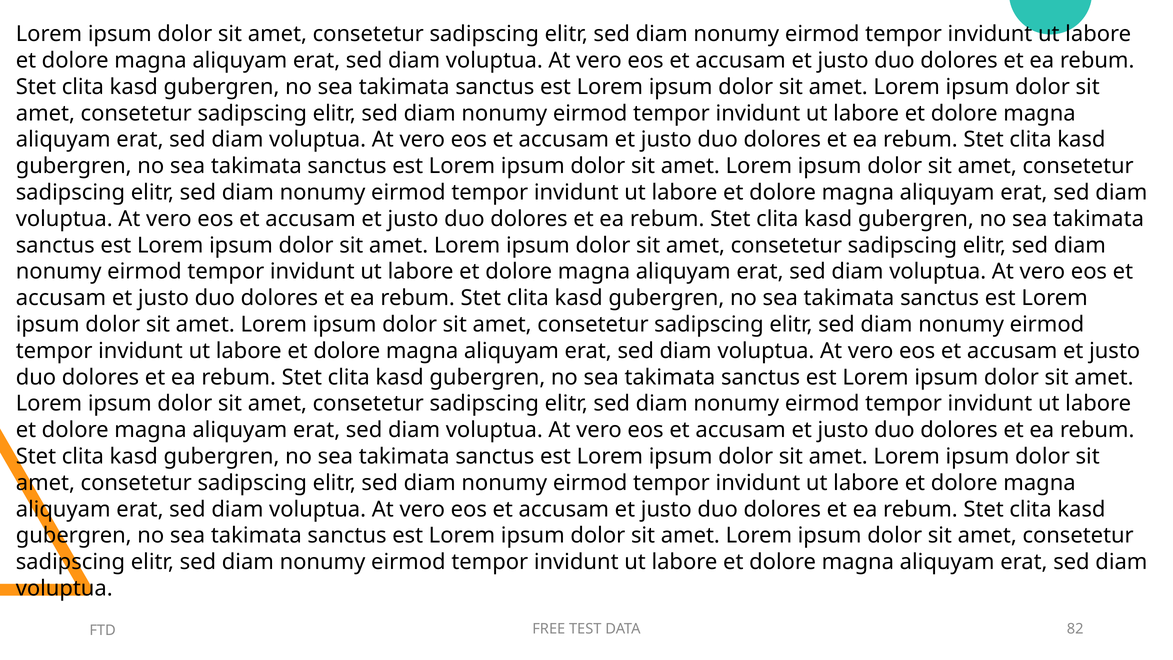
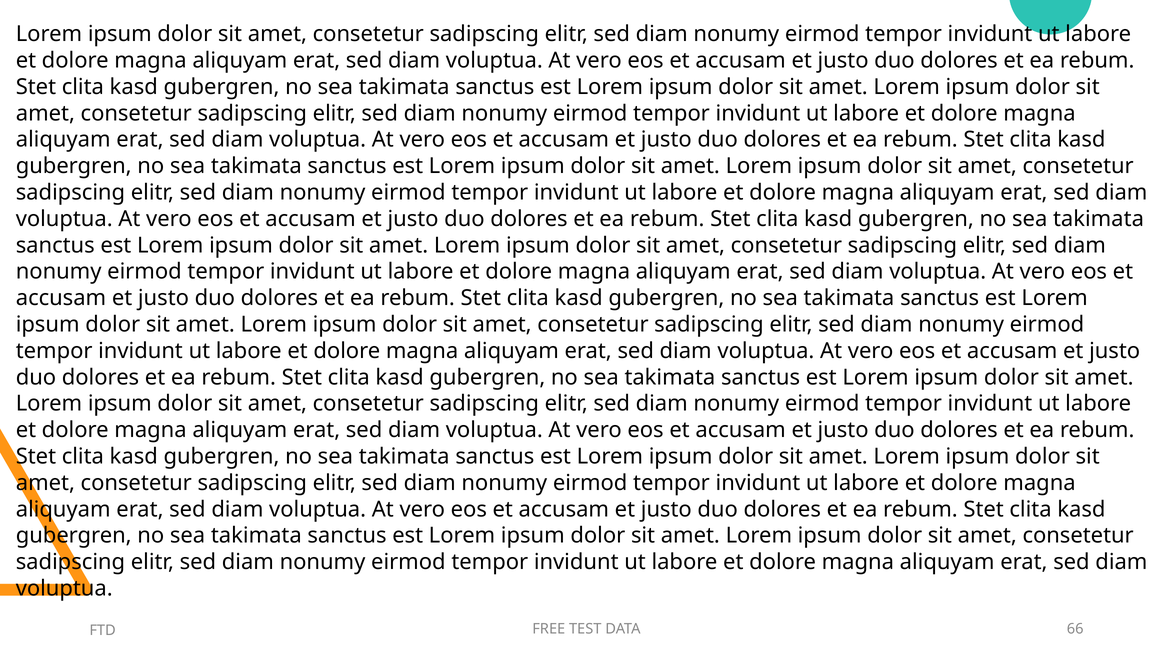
82: 82 -> 66
